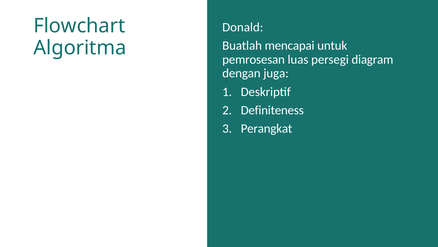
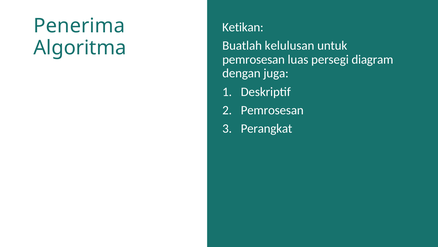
Flowchart: Flowchart -> Penerima
Donald: Donald -> Ketikan
mencapai: mencapai -> kelulusan
Definiteness at (272, 110): Definiteness -> Pemrosesan
